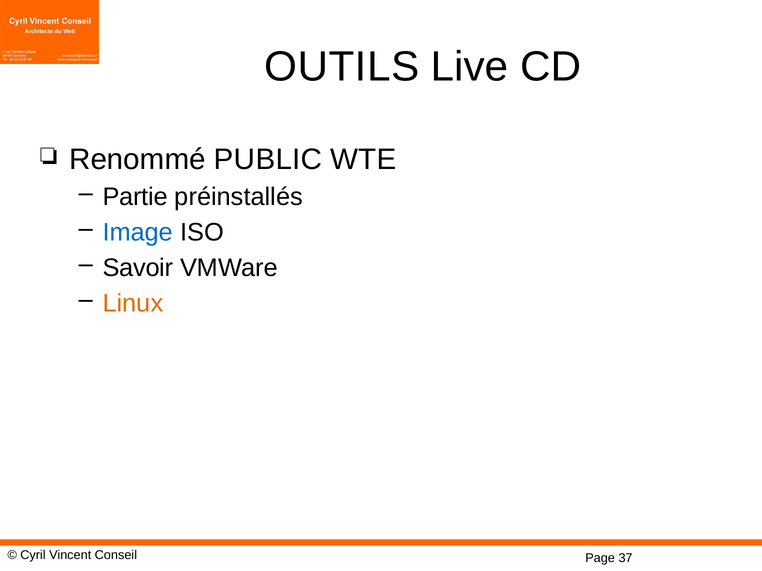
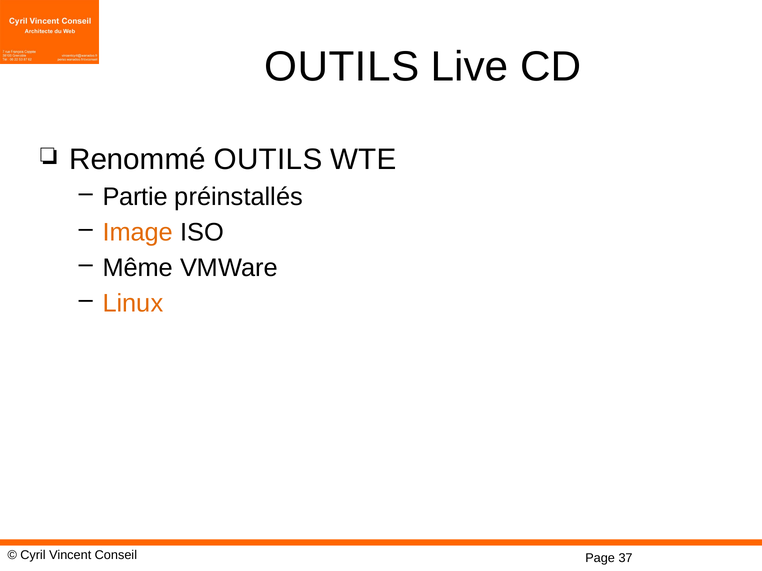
Renommé PUBLIC: PUBLIC -> OUTILS
Image colour: blue -> orange
Savoir: Savoir -> Même
